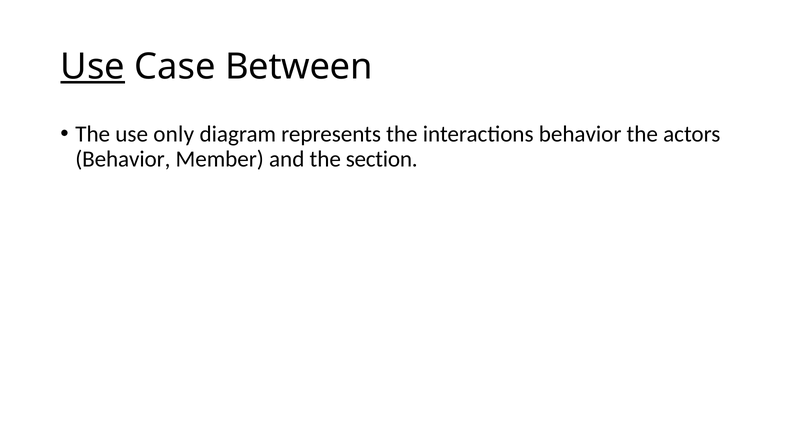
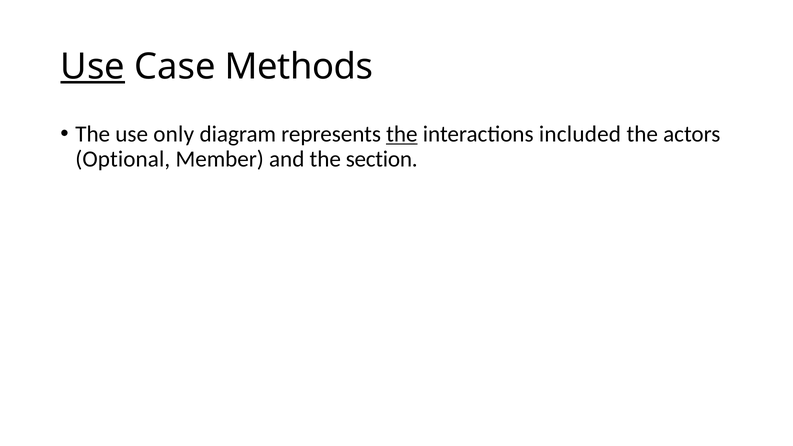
Between: Between -> Methods
the at (402, 134) underline: none -> present
interactions behavior: behavior -> included
Behavior at (123, 159): Behavior -> Optional
